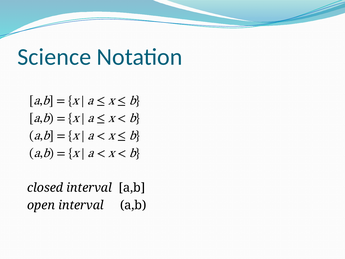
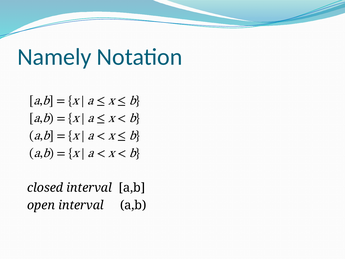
Science: Science -> Namely
